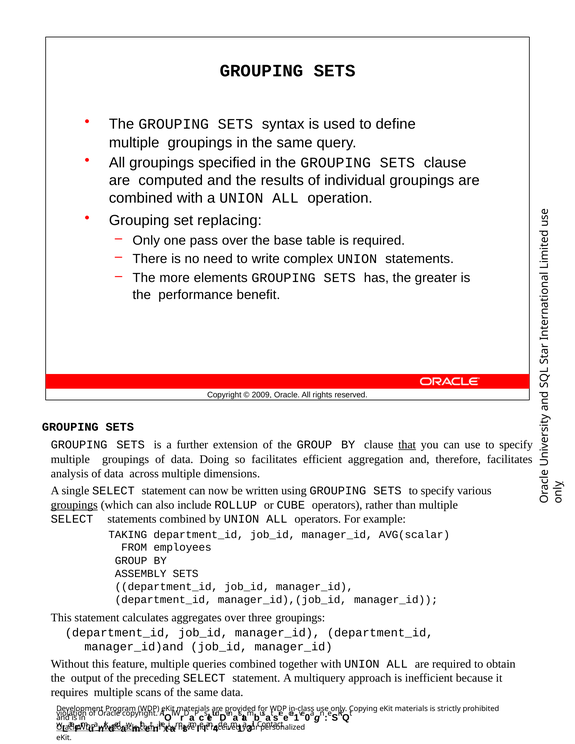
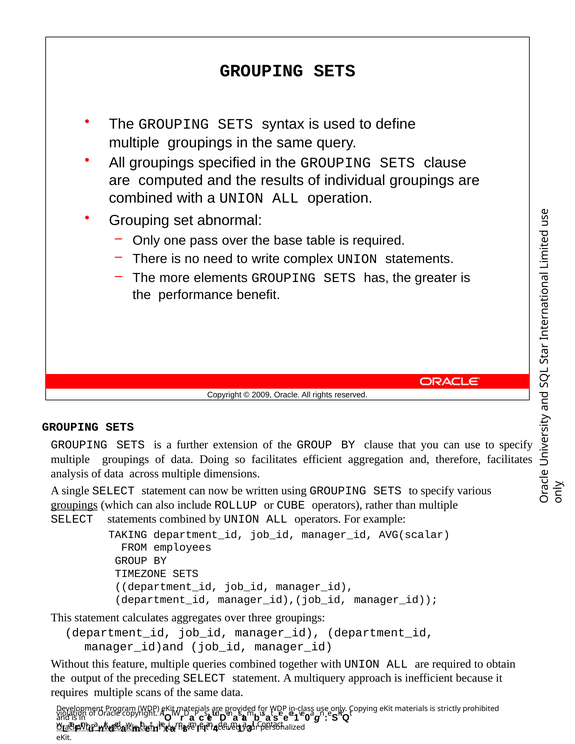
replacing: replacing -> abnormal
that underline: present -> none
ASSEMBLY: ASSEMBLY -> TIMEZONE
